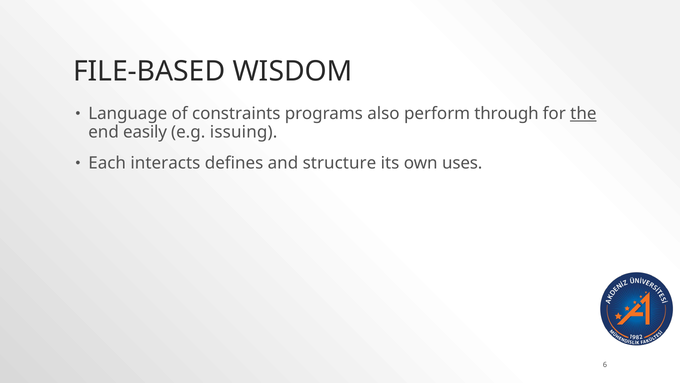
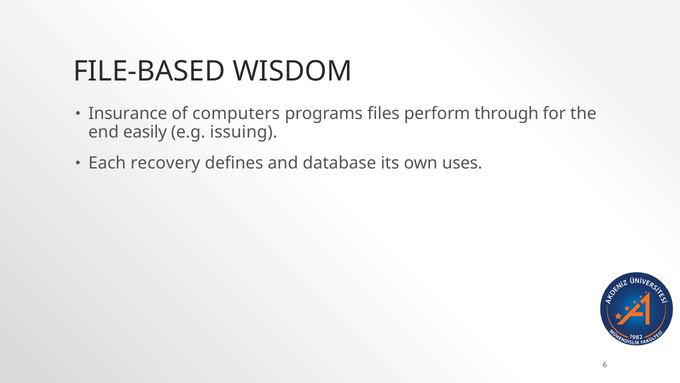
Language: Language -> Insurance
constraints: constraints -> computers
also: also -> files
the underline: present -> none
interacts: interacts -> recovery
structure: structure -> database
